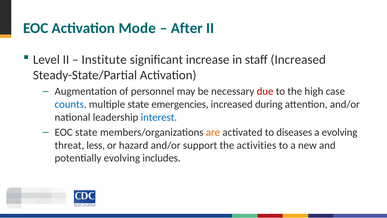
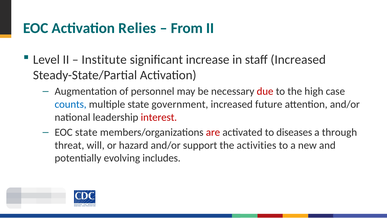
Mode: Mode -> Relies
After: After -> From
emergencies: emergencies -> government
during: during -> future
interest colour: blue -> red
are colour: orange -> red
a evolving: evolving -> through
less: less -> will
